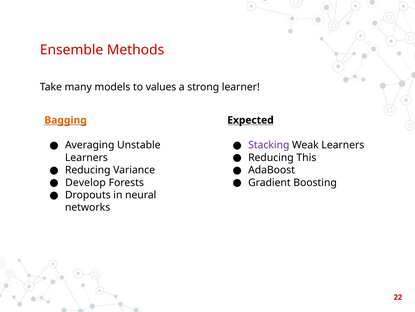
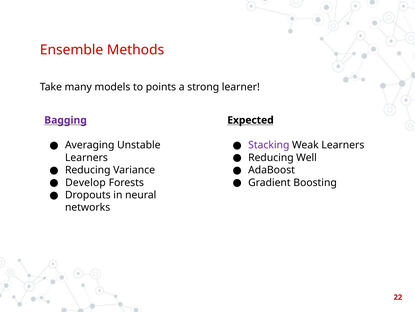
values: values -> points
Bagging colour: orange -> purple
This: This -> Well
